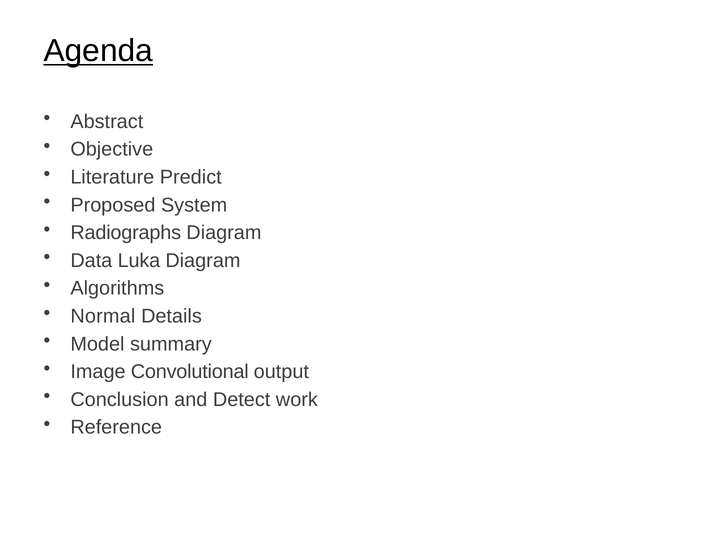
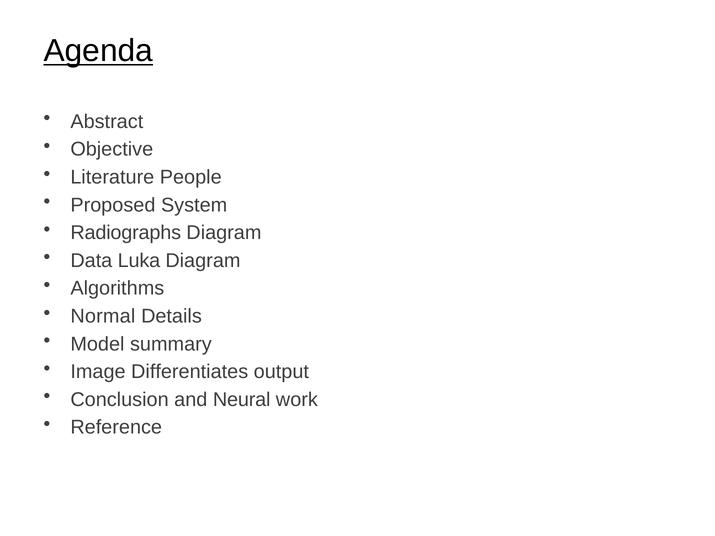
Predict: Predict -> People
Convolutional: Convolutional -> Differentiates
Detect: Detect -> Neural
